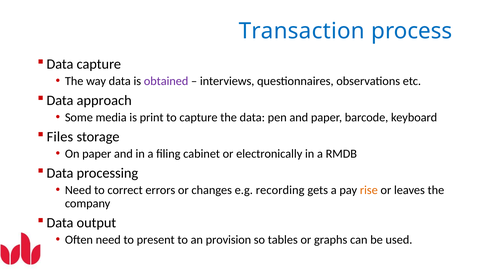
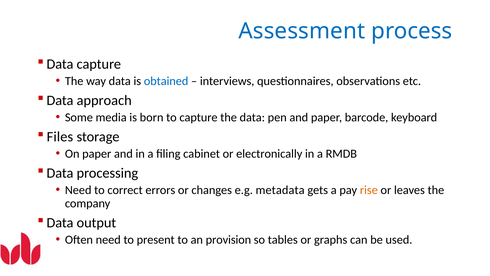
Transaction: Transaction -> Assessment
obtained colour: purple -> blue
print: print -> born
recording: recording -> metadata
